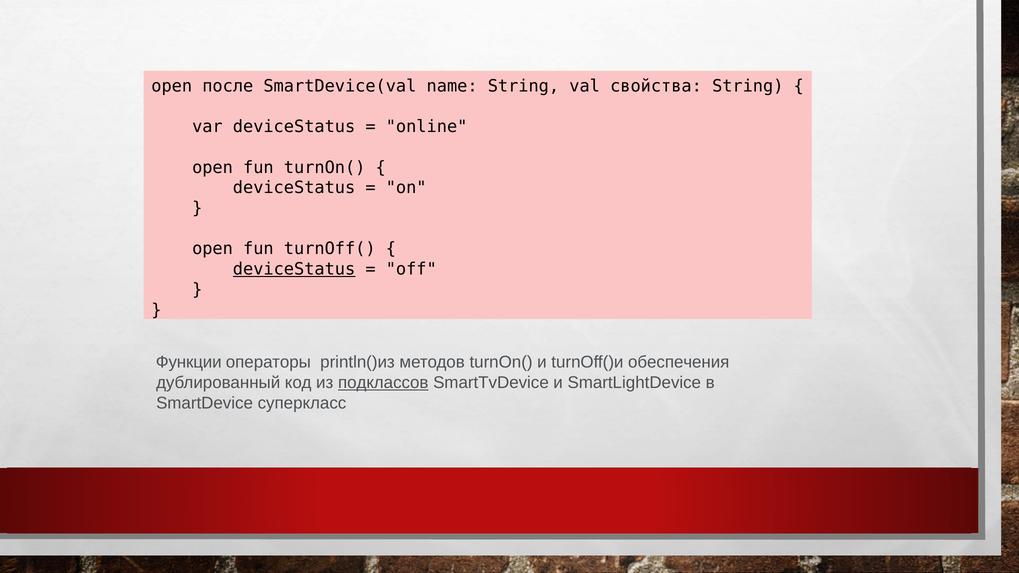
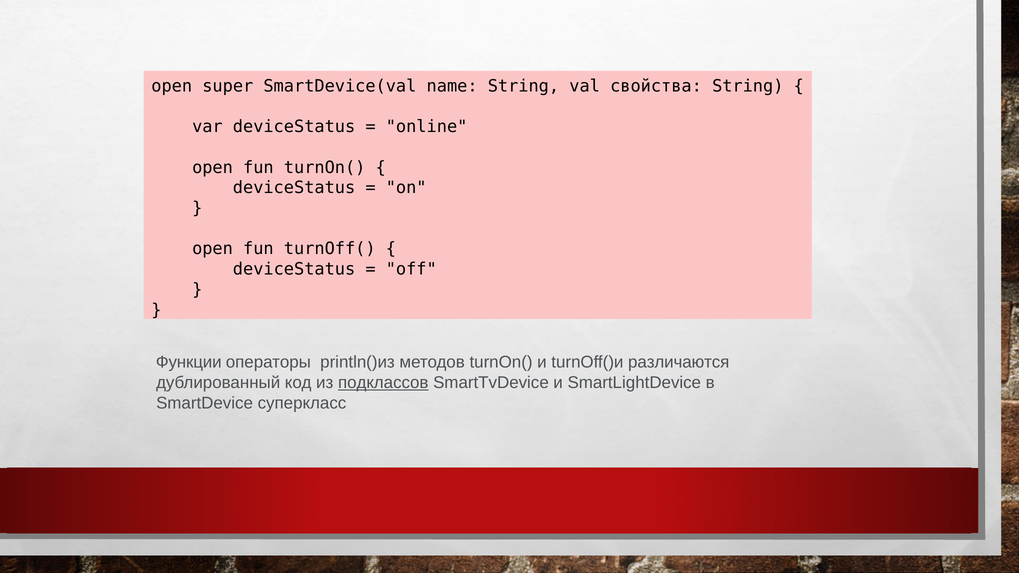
после: после -> super
deviceStatus at (294, 269) underline: present -> none
обеспечения: обеспечения -> различаются
